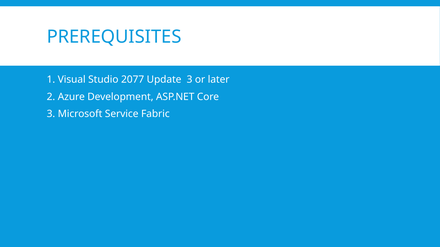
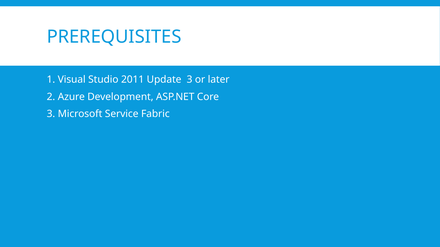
2077: 2077 -> 2011
